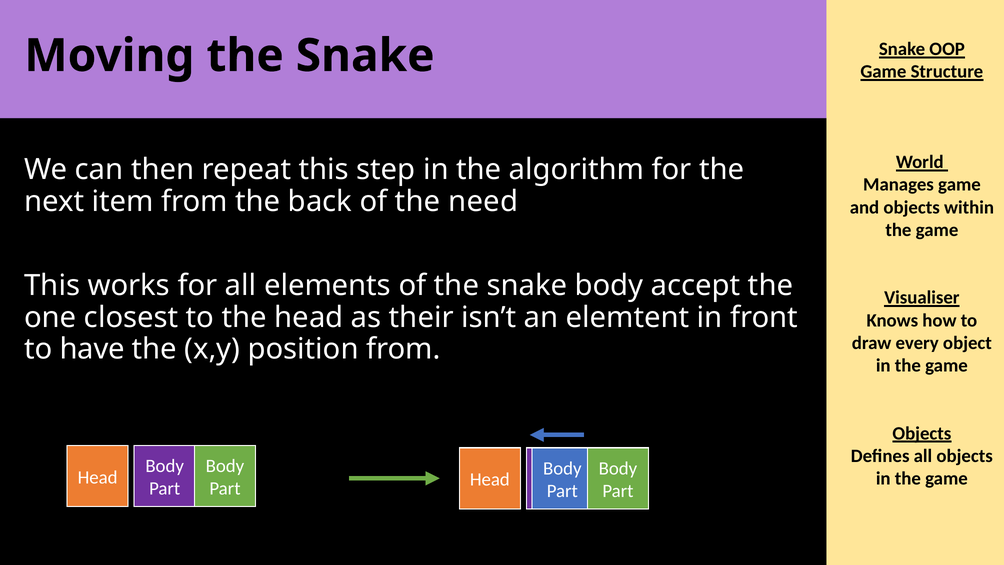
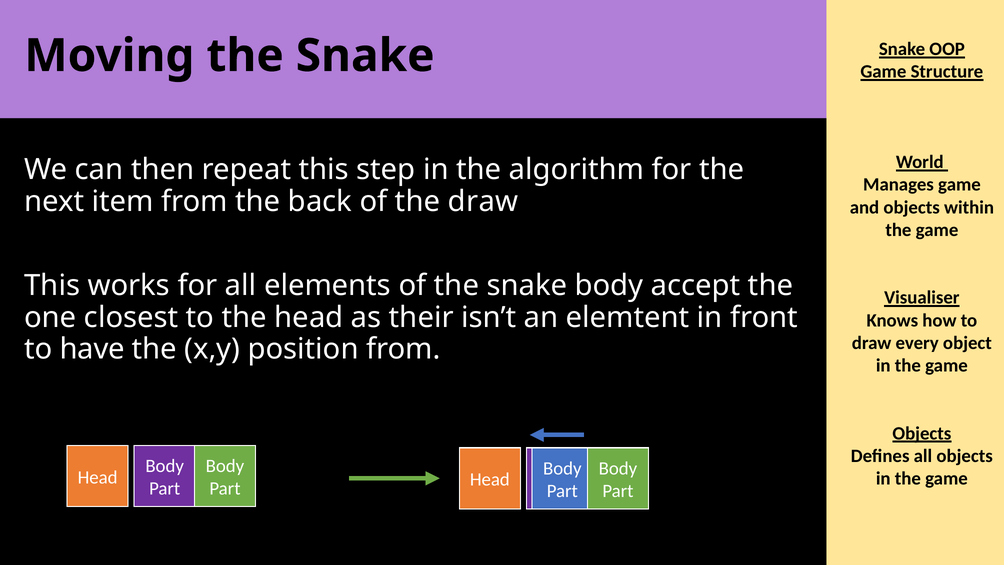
the need: need -> draw
